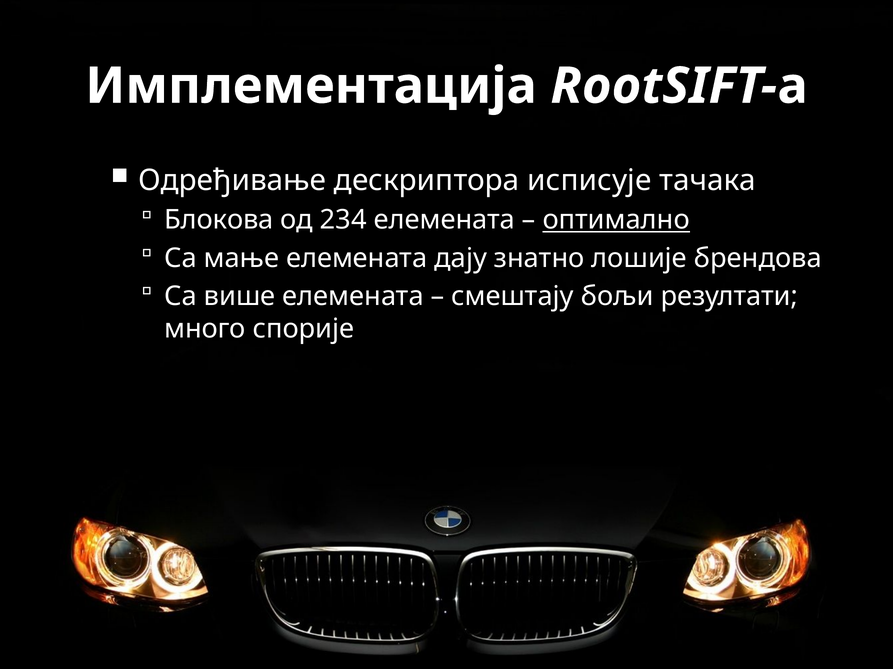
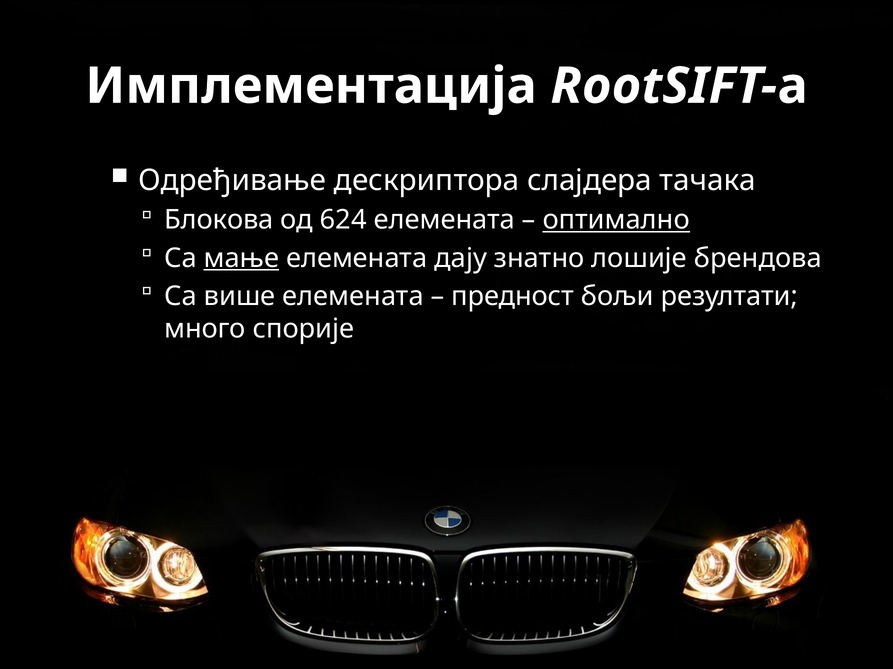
исписује: исписује -> слајдера
234: 234 -> 624
мање underline: none -> present
смештају: смештају -> предност
